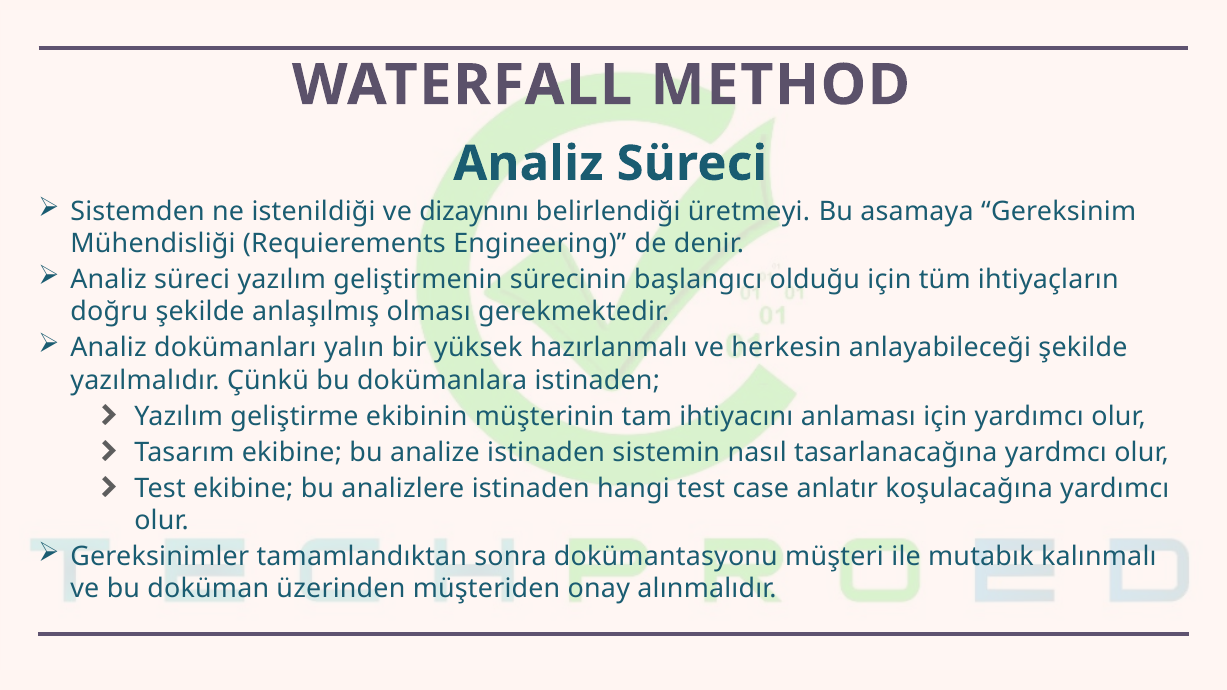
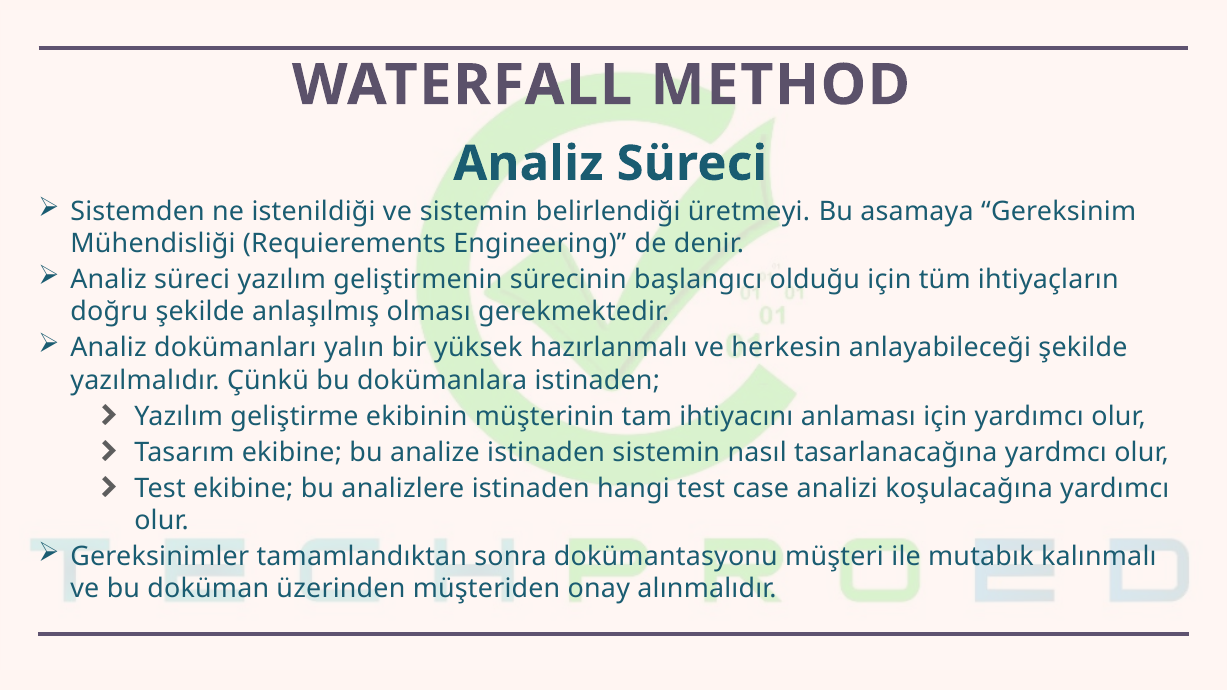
ve dizaynını: dizaynını -> sistemin
anlatır: anlatır -> analizi
